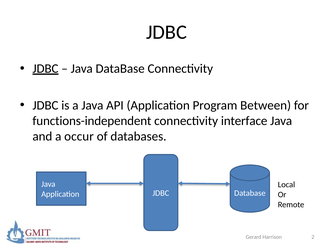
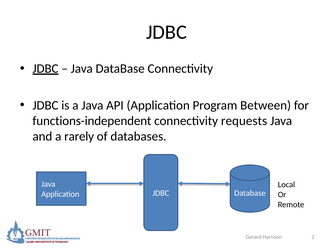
interface: interface -> requests
occur: occur -> rarely
